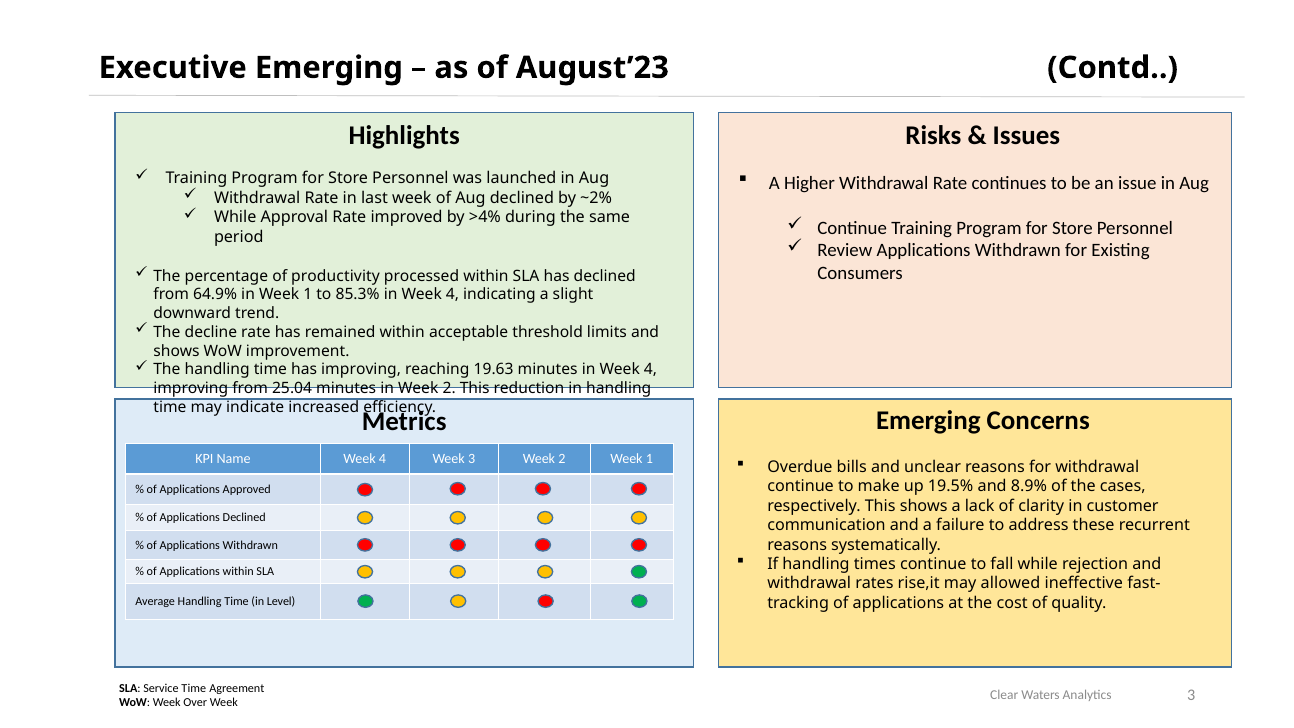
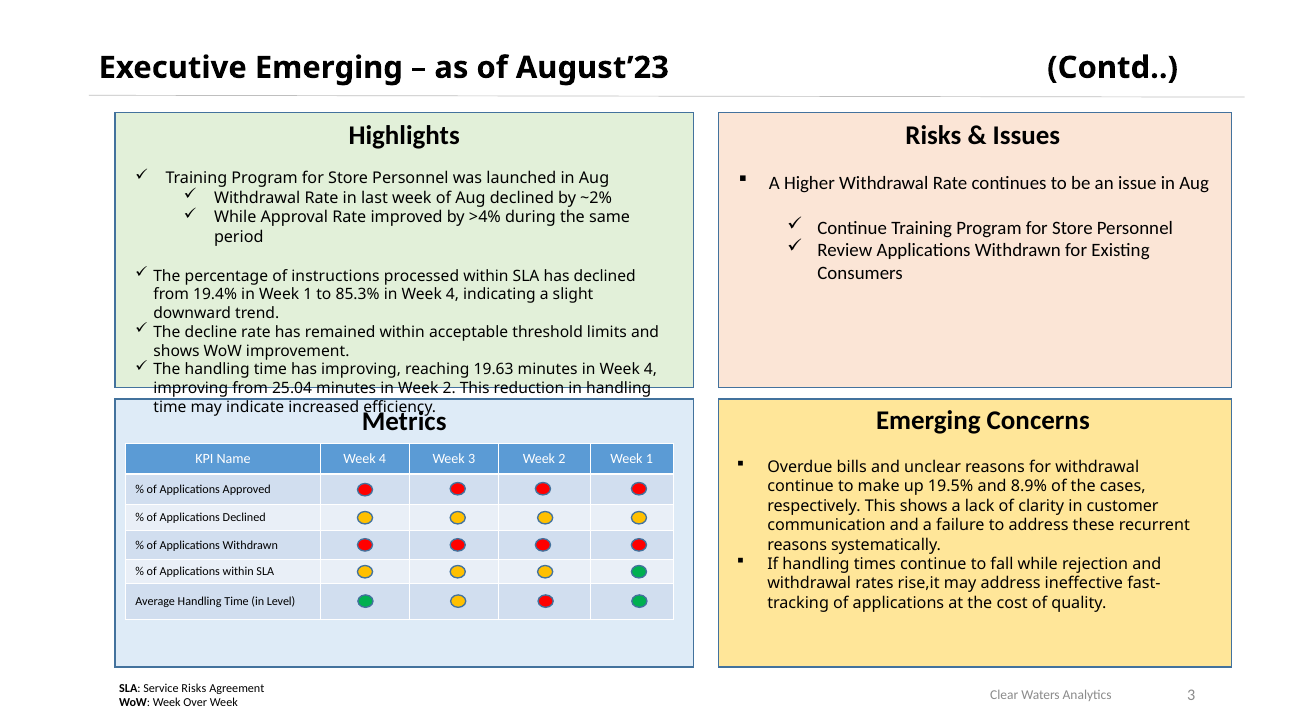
productivity: productivity -> instructions
64.9%: 64.9% -> 19.4%
may allowed: allowed -> address
Service Time: Time -> Risks
